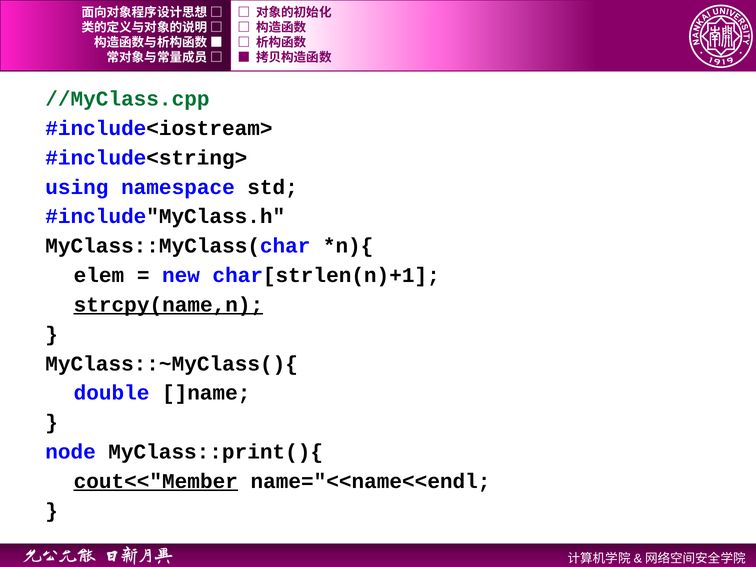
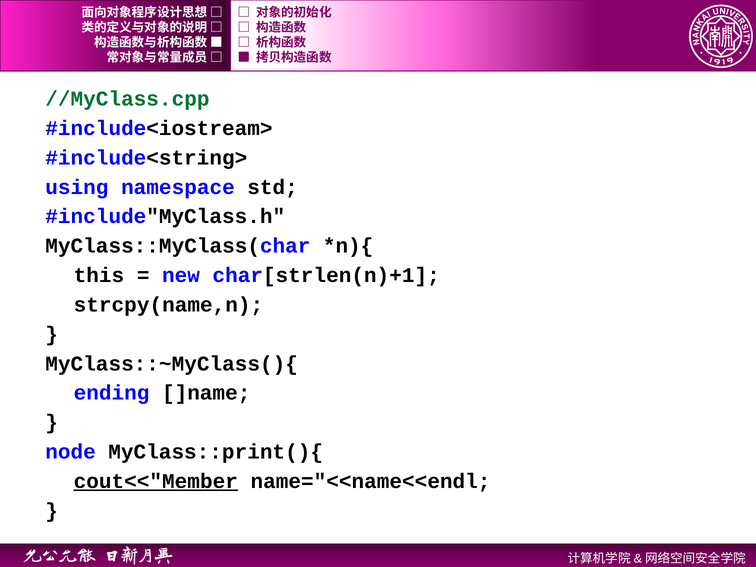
elem: elem -> this
strcpy(name,n underline: present -> none
double: double -> ending
